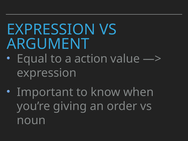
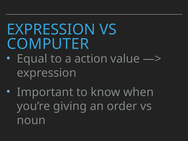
ARGUMENT: ARGUMENT -> COMPUTER
